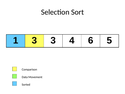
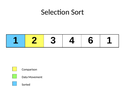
1 3: 3 -> 2
6 5: 5 -> 1
